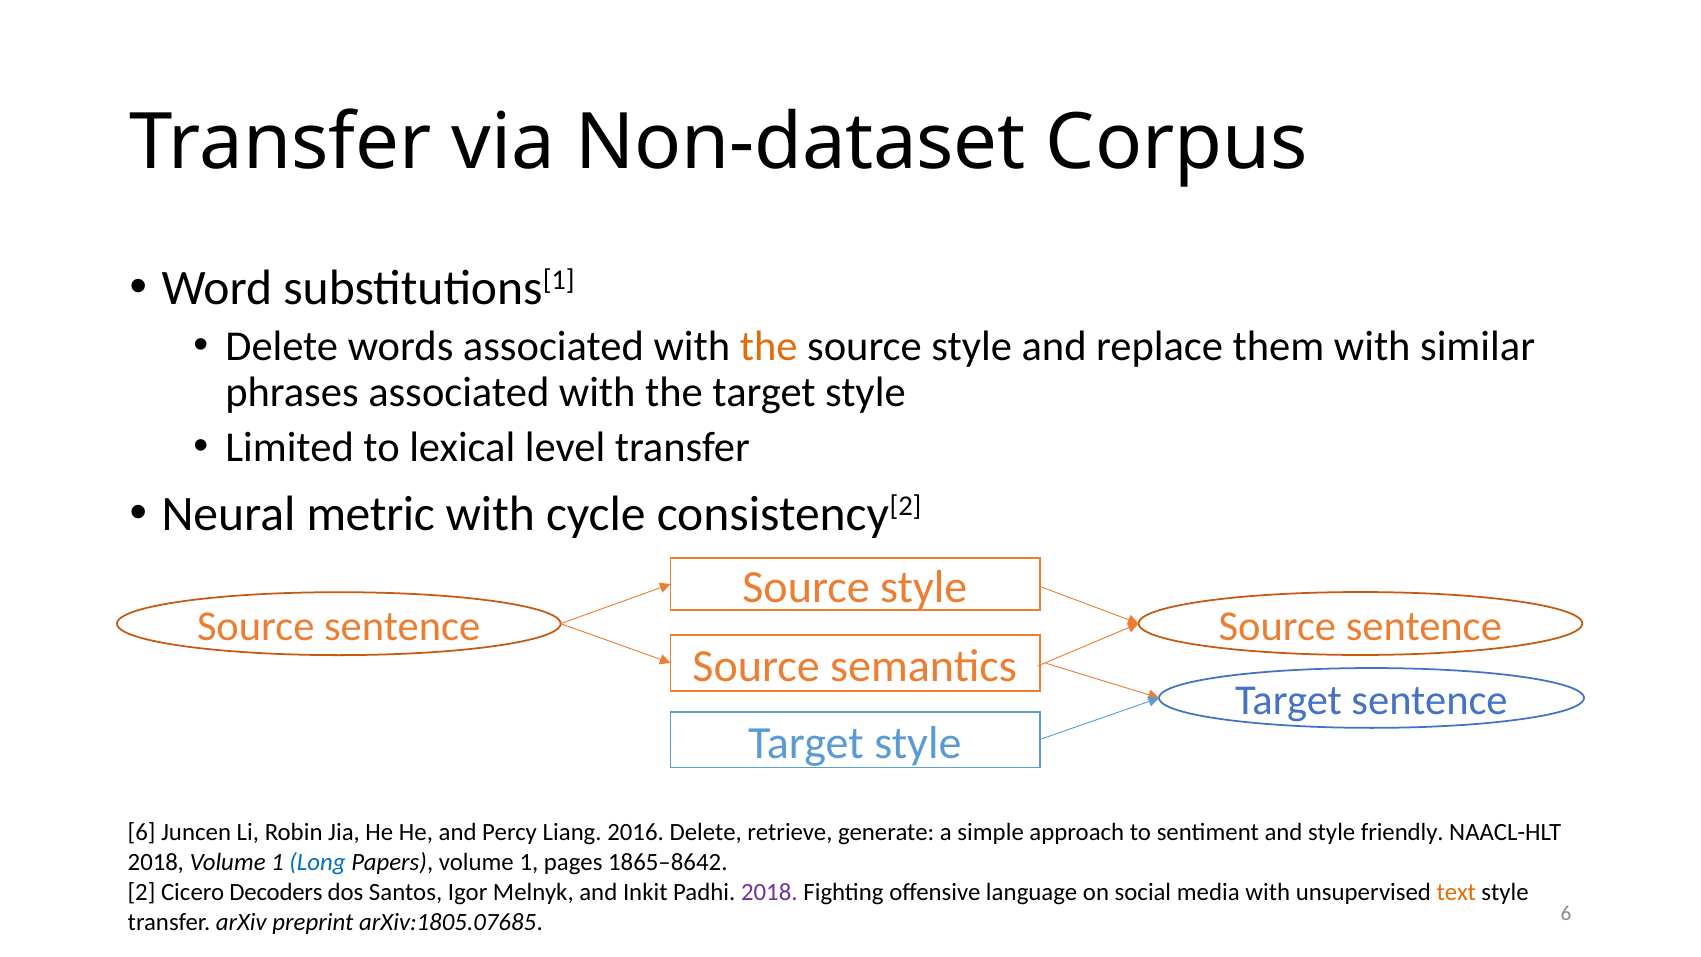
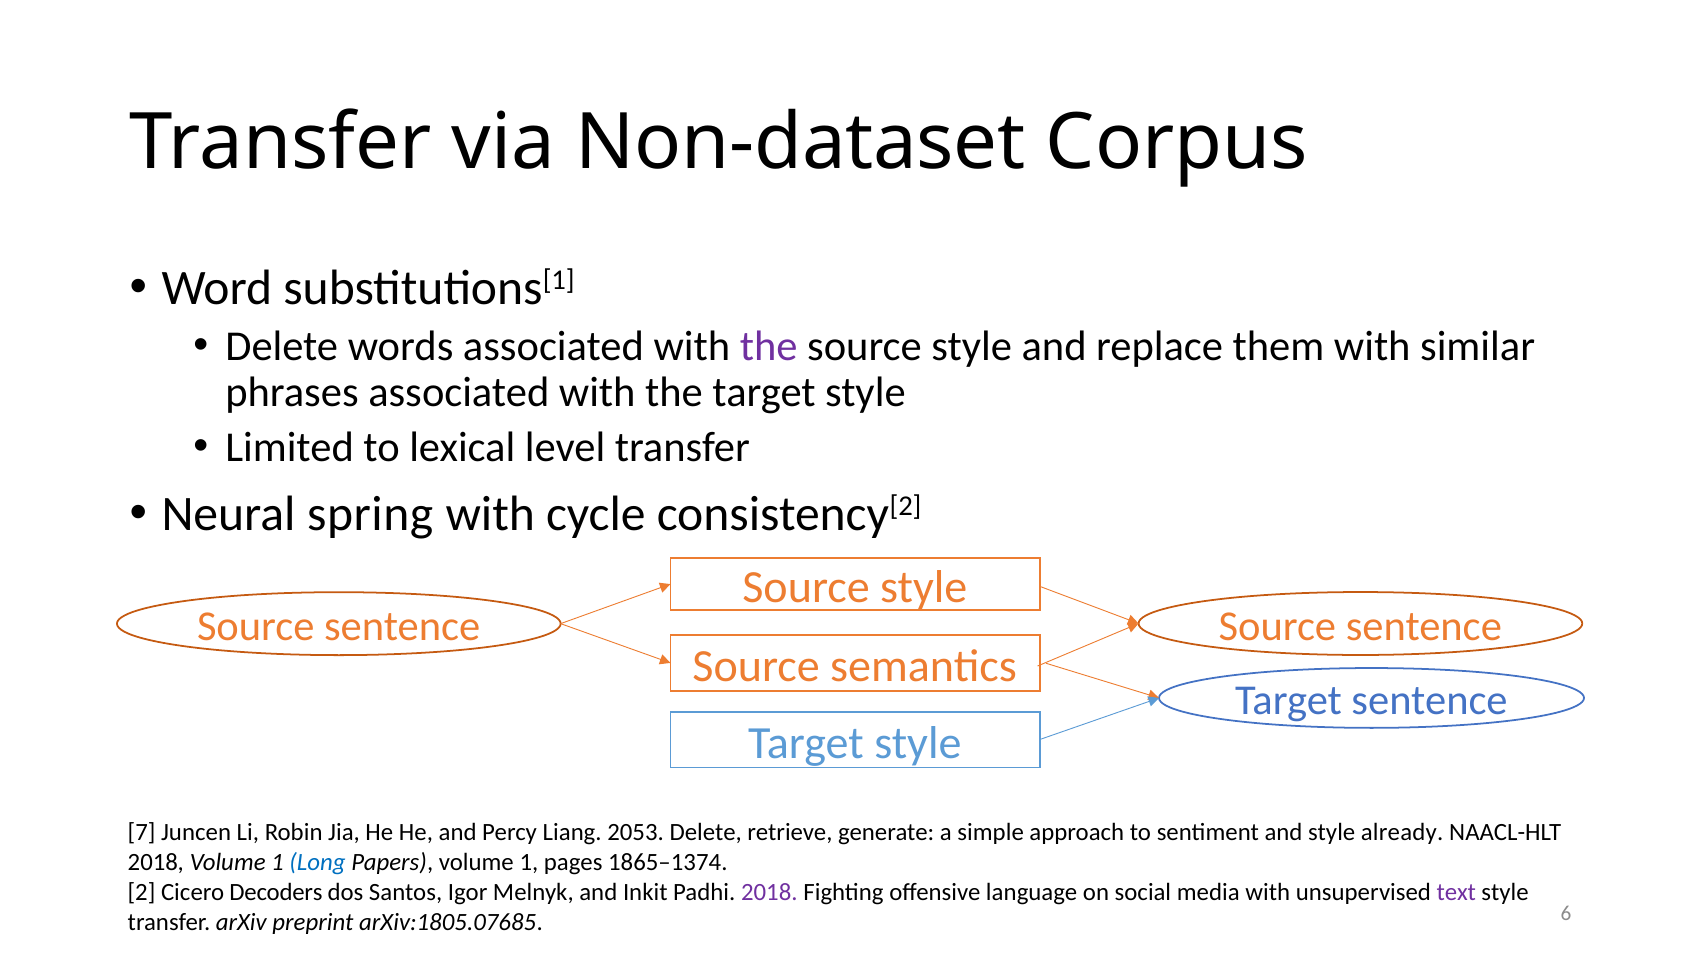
the at (769, 346) colour: orange -> purple
metric: metric -> spring
6 at (142, 833): 6 -> 7
2016: 2016 -> 2053
friendly: friendly -> already
1865–8642: 1865–8642 -> 1865–1374
text colour: orange -> purple
